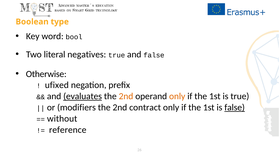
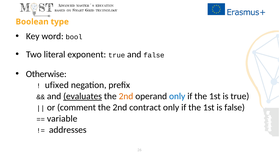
negatives: negatives -> exponent
only at (177, 96) colour: orange -> blue
modifiers: modifiers -> comment
false at (235, 107) underline: present -> none
without: without -> variable
reference: reference -> addresses
